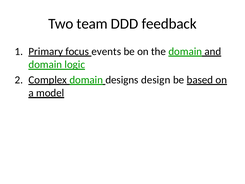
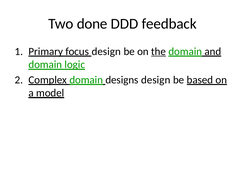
team: team -> done
events at (106, 51): events -> design
the underline: none -> present
